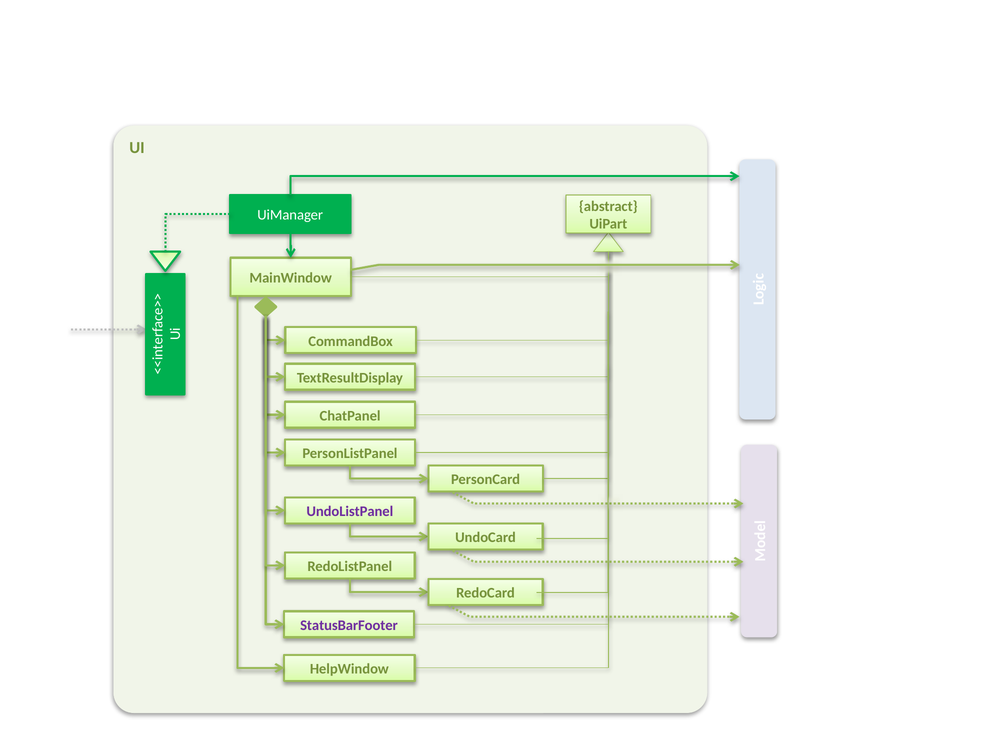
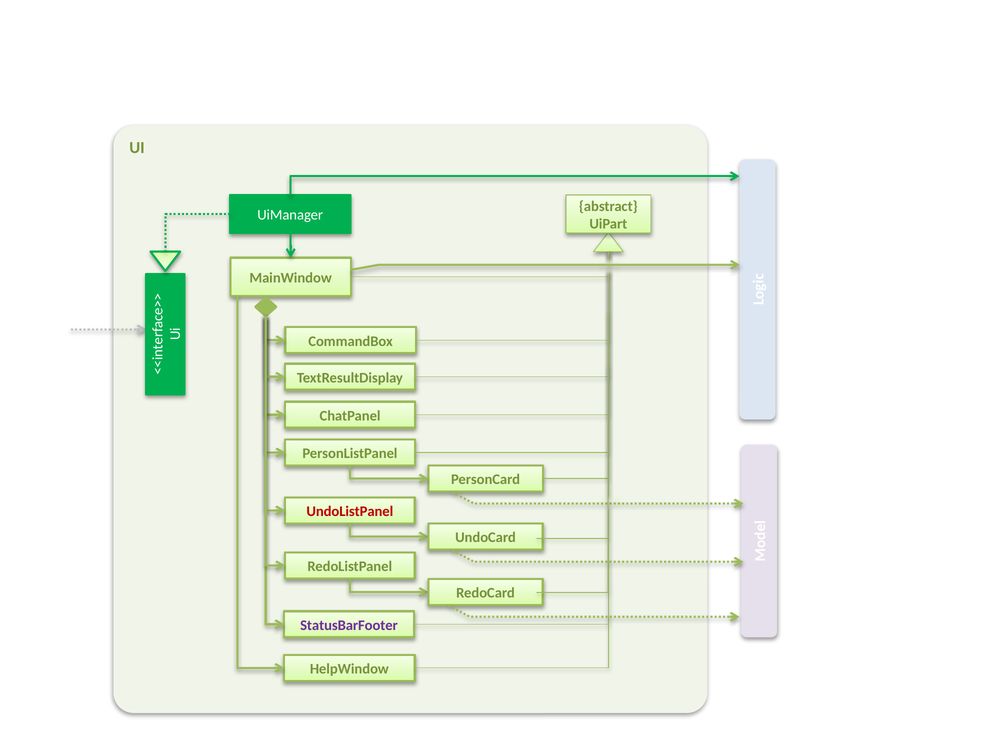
UndoListPanel colour: purple -> red
